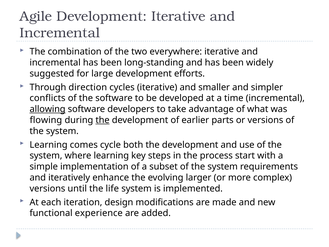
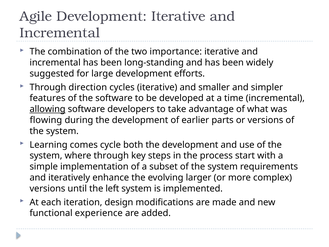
everywhere: everywhere -> importance
conflicts: conflicts -> features
the at (103, 120) underline: present -> none
where learning: learning -> through
life: life -> left
